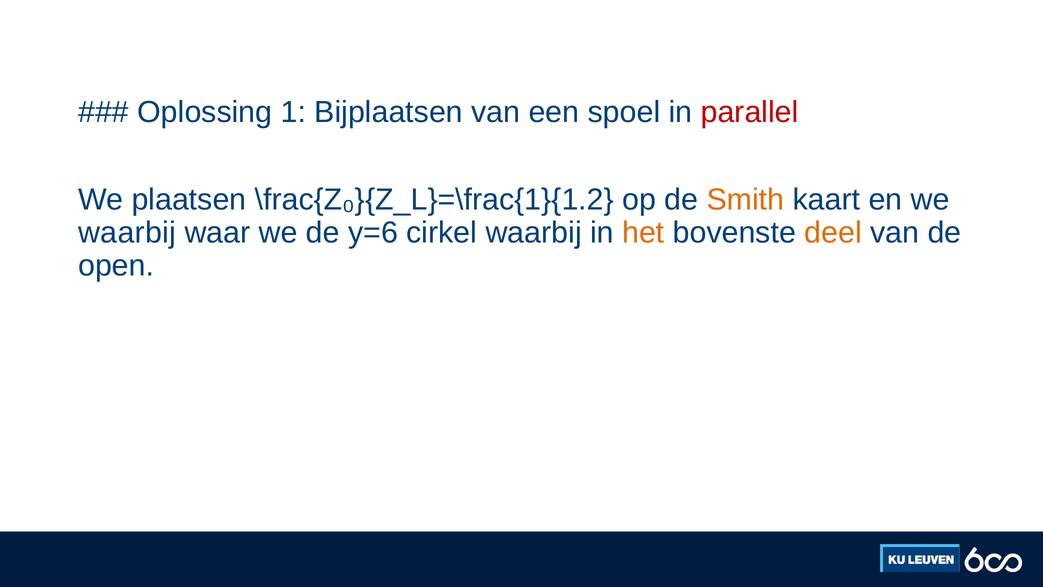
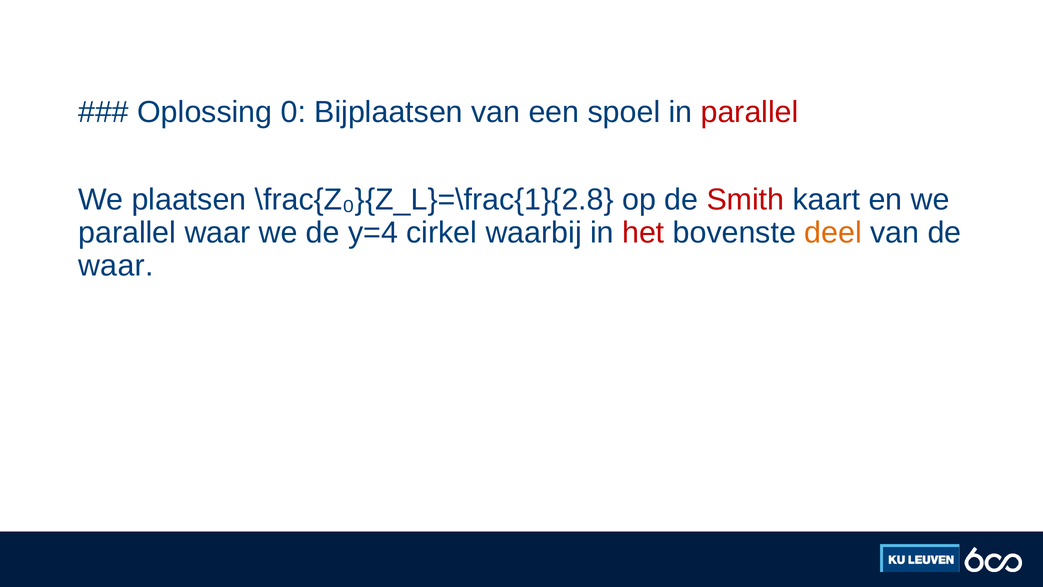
1: 1 -> 0
\frac{Z₀}{Z_L}=\frac{1}{1.2: \frac{Z₀}{Z_L}=\frac{1}{1.2 -> \frac{Z₀}{Z_L}=\frac{1}{2.8
Smith colour: orange -> red
waarbij at (127, 232): waarbij -> parallel
y=6: y=6 -> y=4
het colour: orange -> red
open at (116, 265): open -> waar
